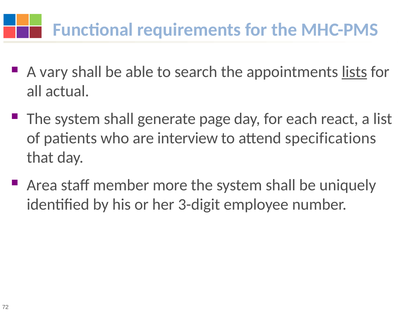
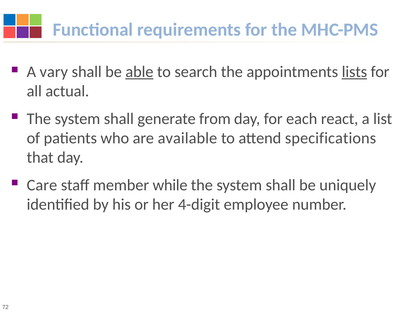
able underline: none -> present
page: page -> from
interview: interview -> available
Area: Area -> Care
more: more -> while
3-digit: 3-digit -> 4-digit
